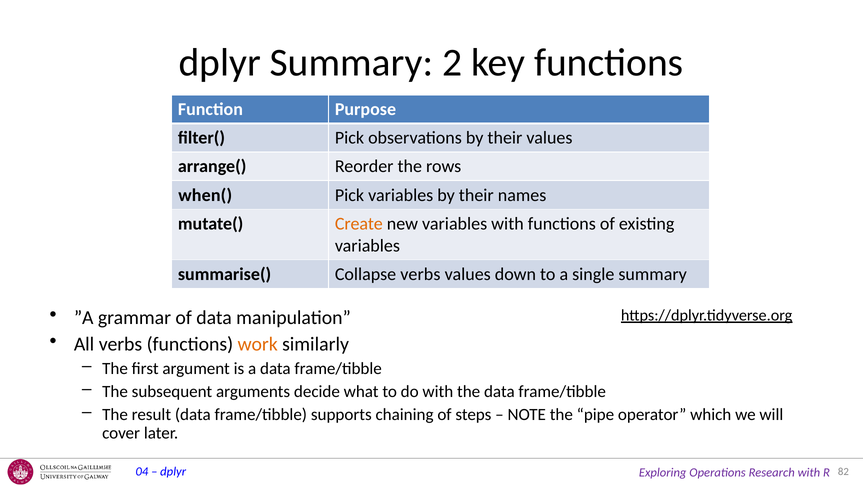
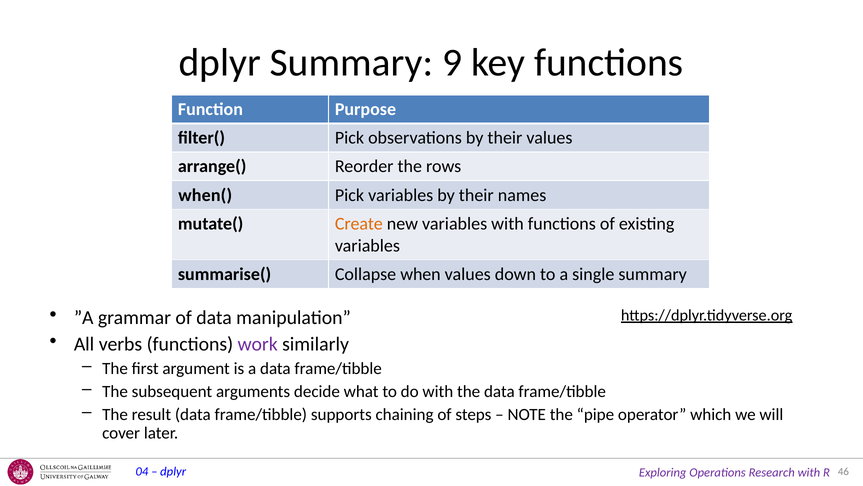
2: 2 -> 9
Collapse verbs: verbs -> when
work colour: orange -> purple
82: 82 -> 46
